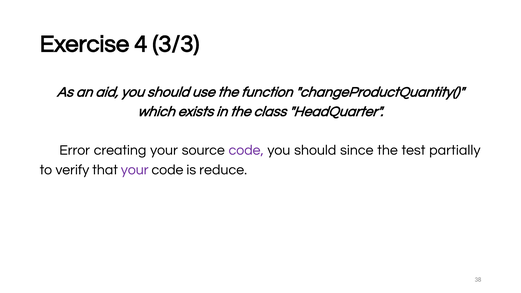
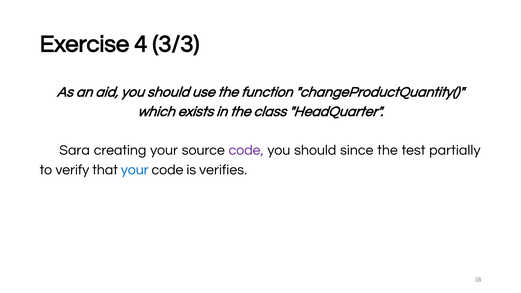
Error: Error -> Sara
your at (135, 170) colour: purple -> blue
reduce: reduce -> verifies
